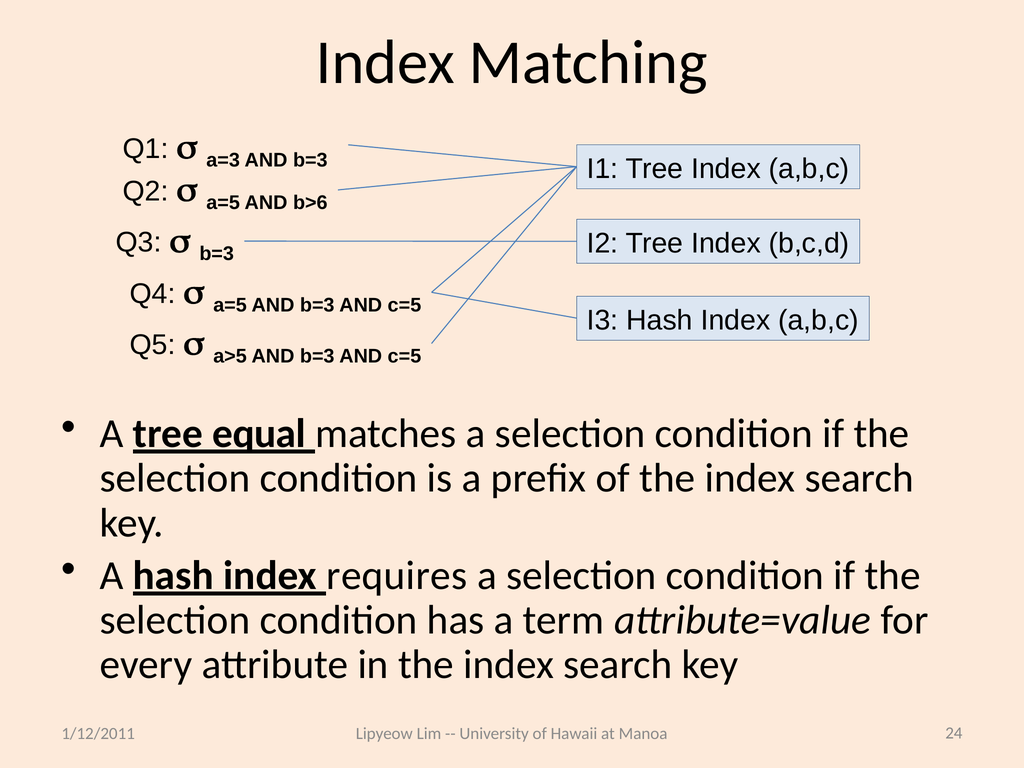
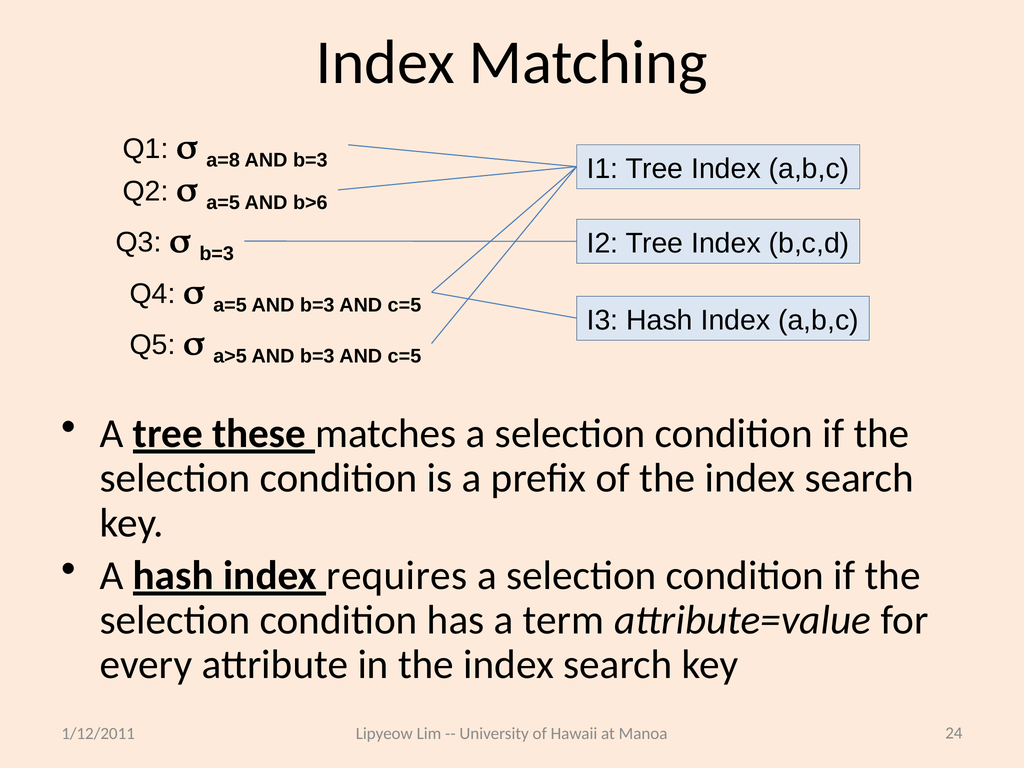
a=3: a=3 -> a=8
equal: equal -> these
